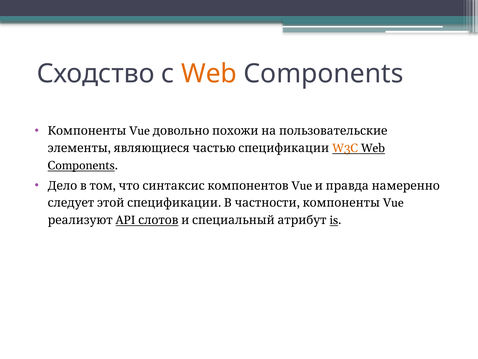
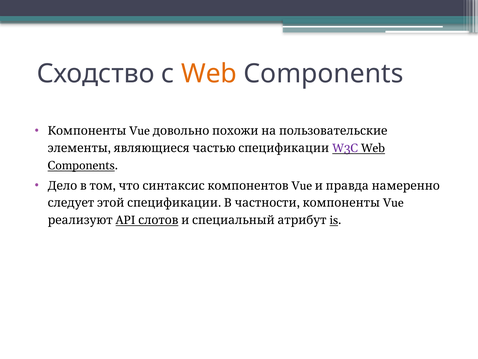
W3C colour: orange -> purple
